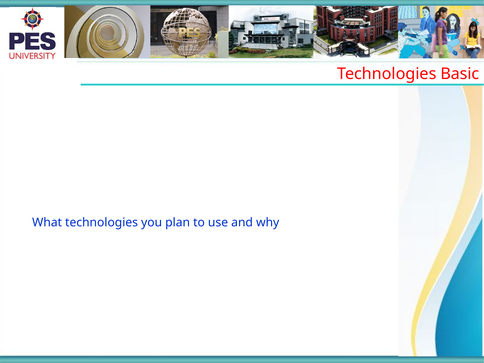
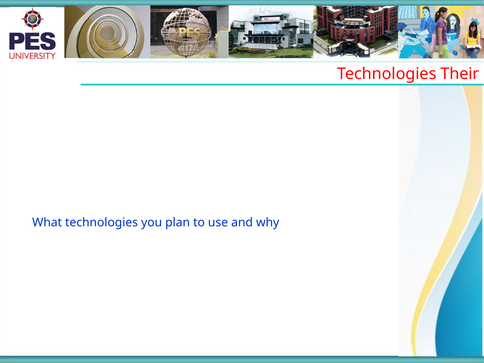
Basic: Basic -> Their
